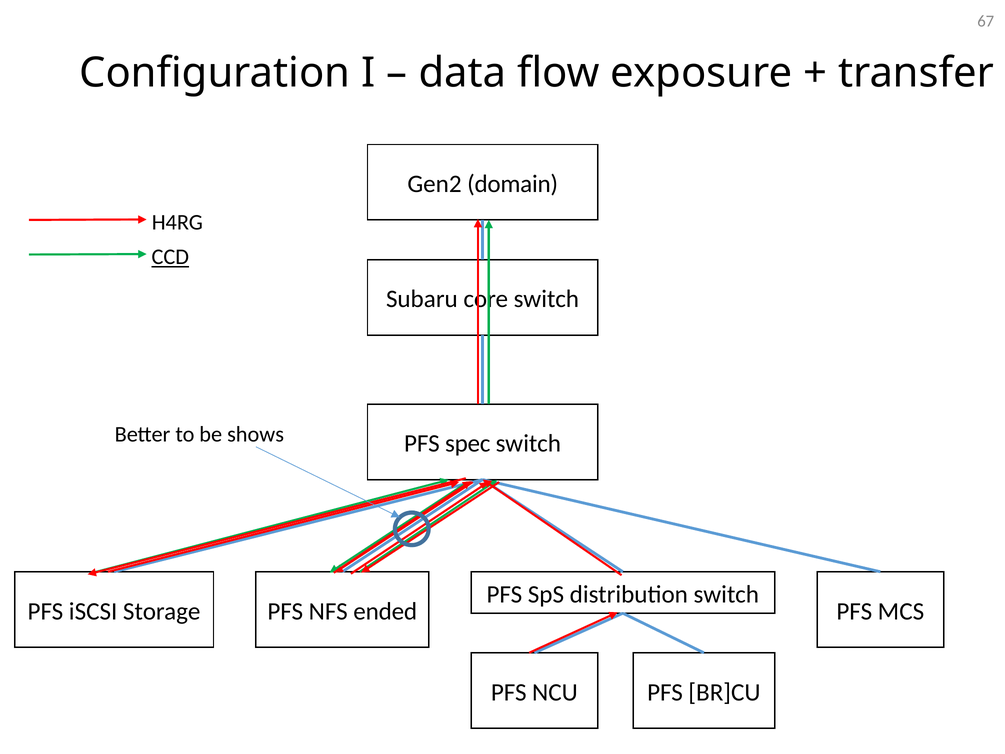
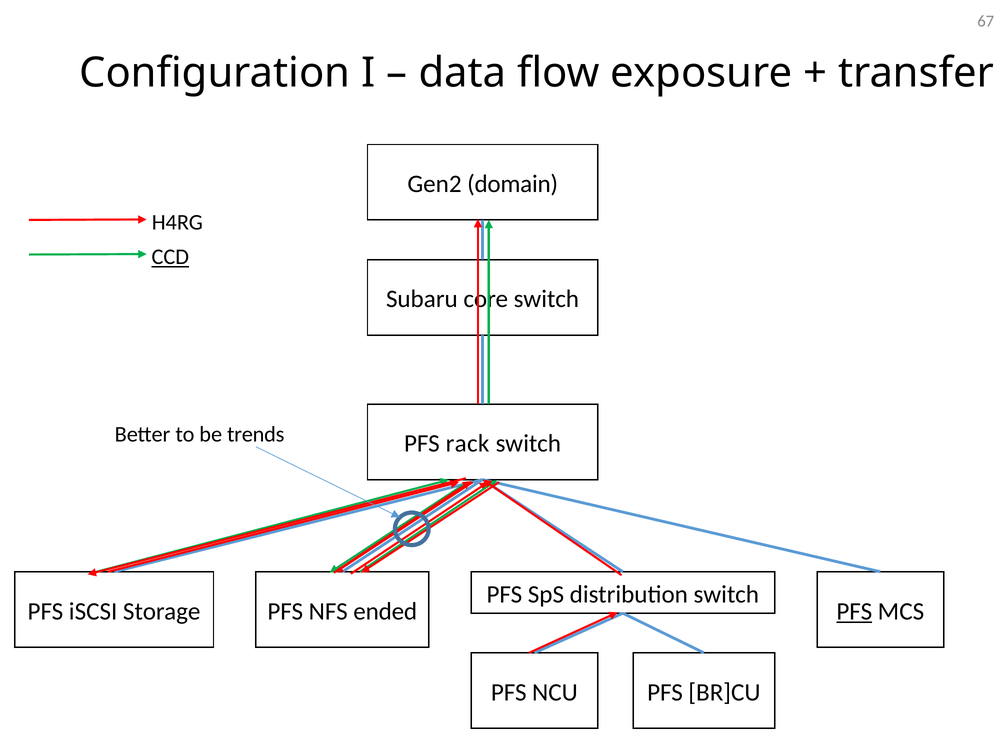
shows: shows -> trends
spec: spec -> rack
PFS at (854, 611) underline: none -> present
